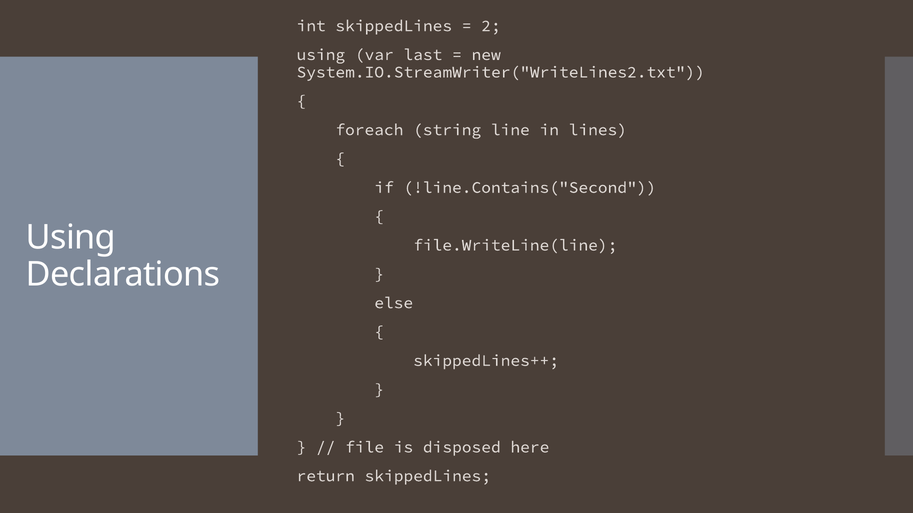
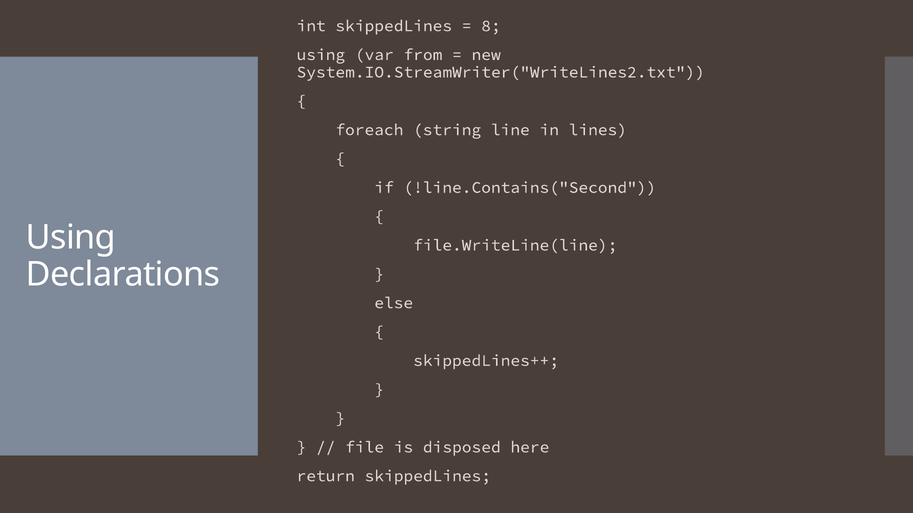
2: 2 -> 8
last: last -> from
